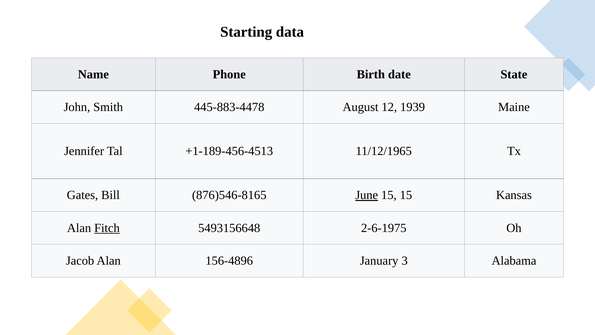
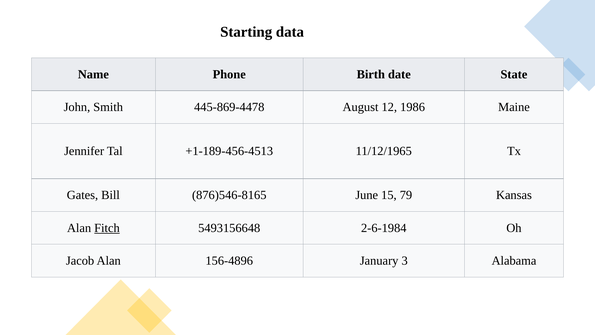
445-883-4478: 445-883-4478 -> 445-869-4478
1939: 1939 -> 1986
June underline: present -> none
15 15: 15 -> 79
2-6-1975: 2-6-1975 -> 2-6-1984
